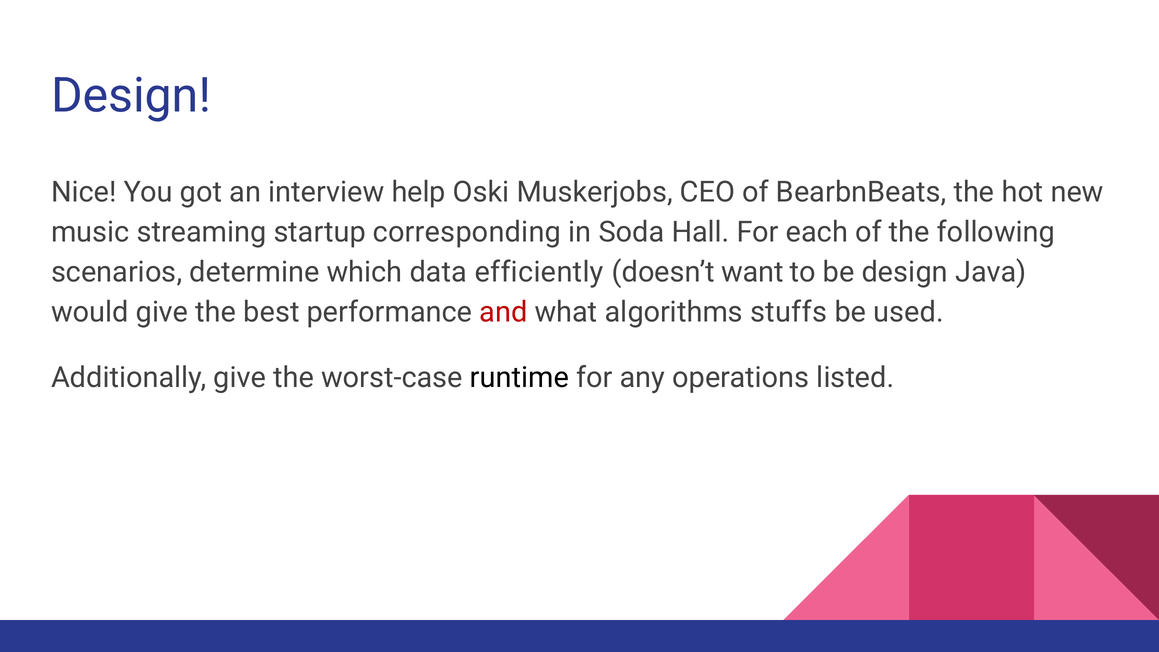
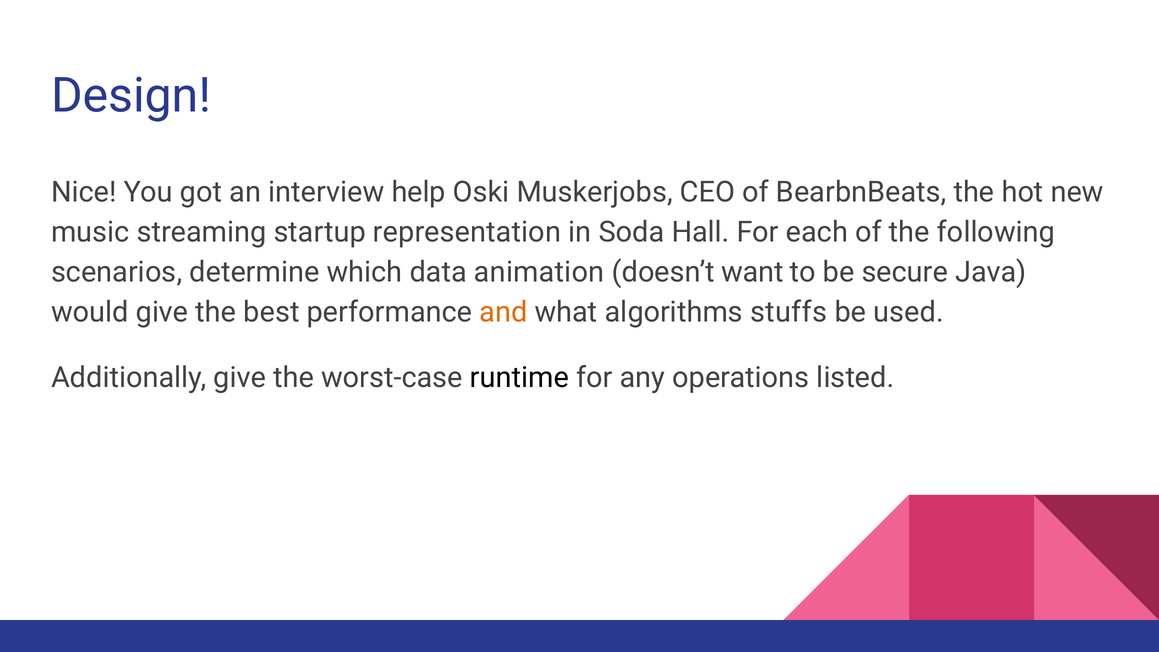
corresponding: corresponding -> representation
efficiently: efficiently -> animation
be design: design -> secure
and colour: red -> orange
